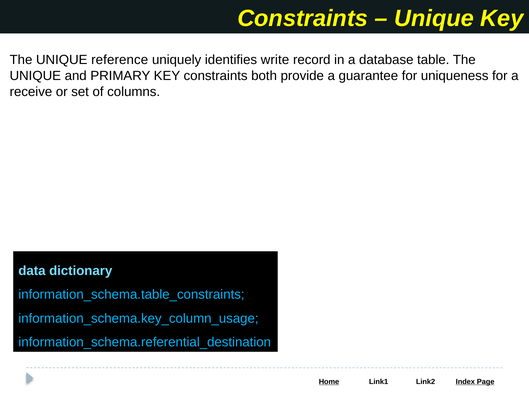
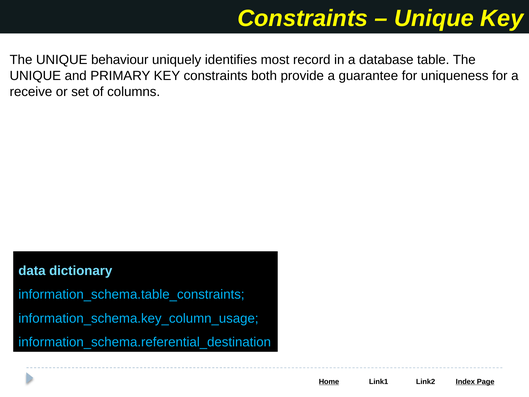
reference: reference -> behaviour
write: write -> most
